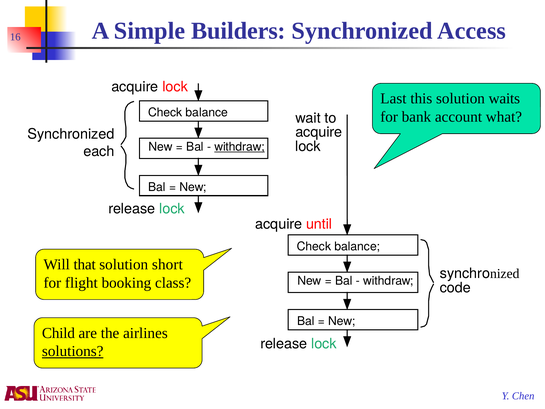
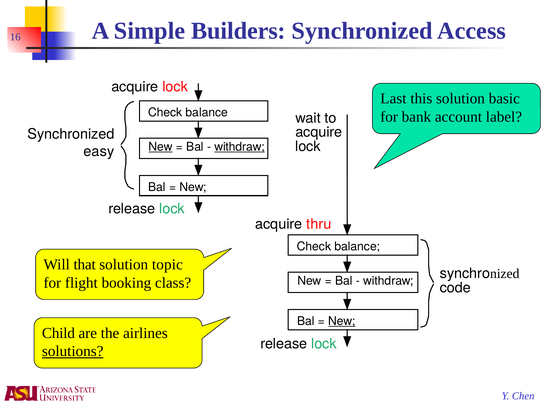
waits: waits -> basic
what: what -> label
New at (161, 147) underline: none -> present
each: each -> easy
until: until -> thru
short: short -> topic
New at (342, 321) underline: none -> present
